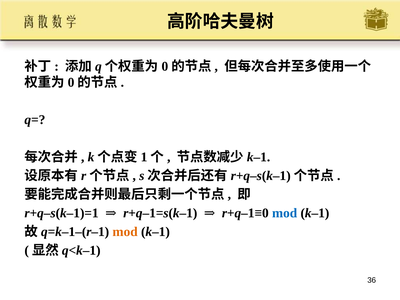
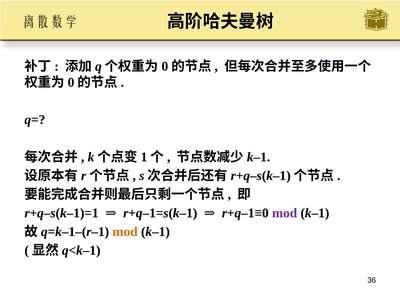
mod at (285, 213) colour: blue -> purple
